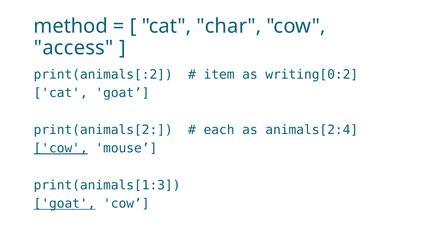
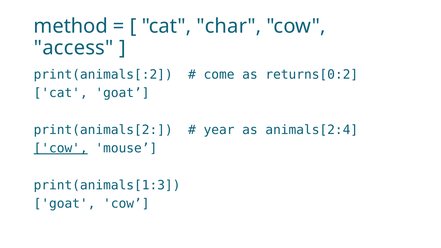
item: item -> come
writing[0:2: writing[0:2 -> returns[0:2
each: each -> year
goat at (65, 204) underline: present -> none
